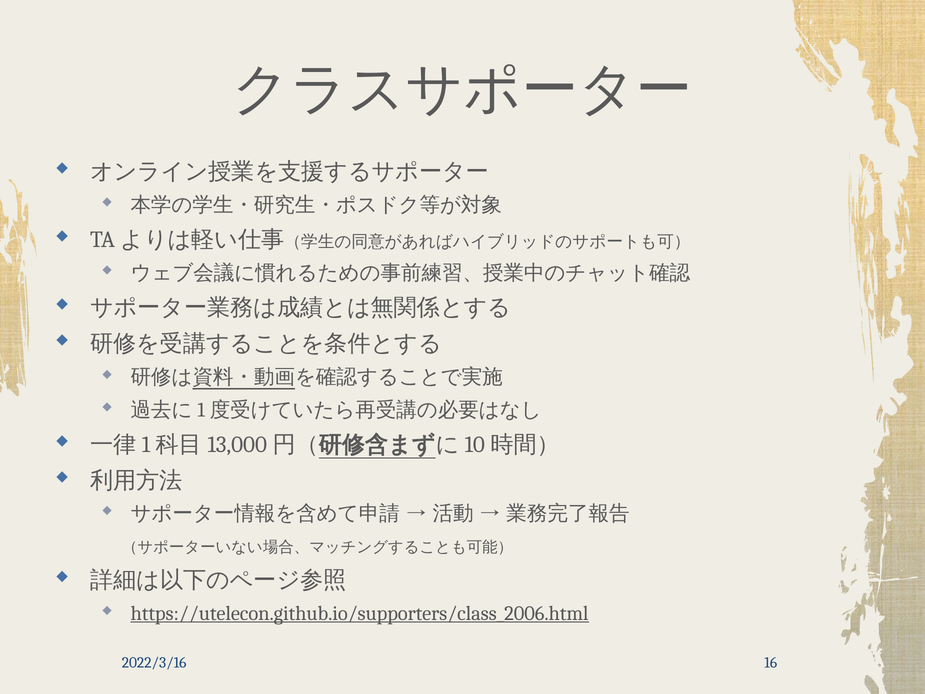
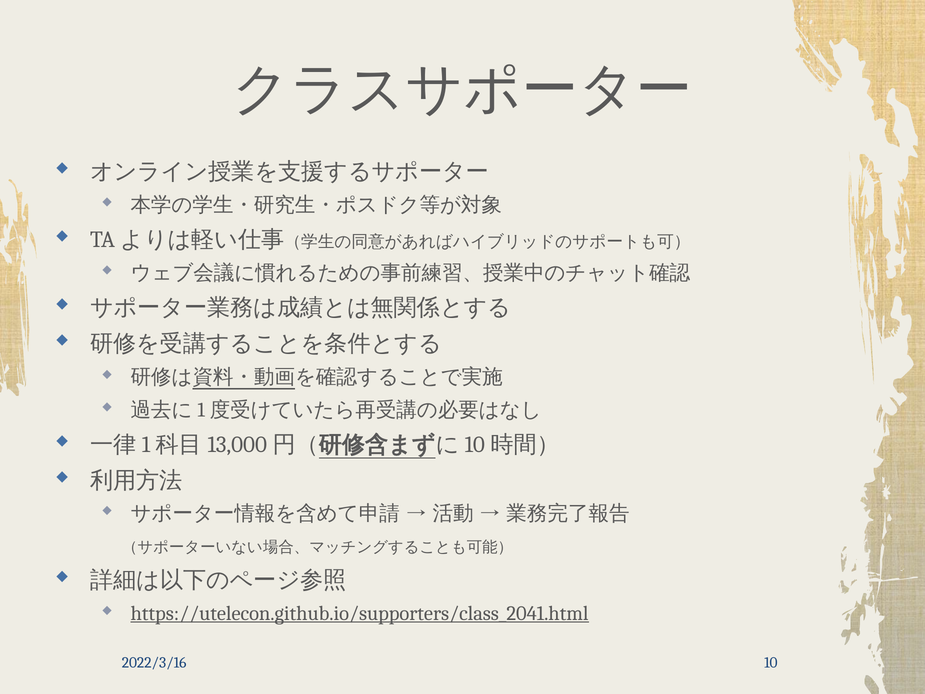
https://utelecon.github.io/supporters/class_2006.html: https://utelecon.github.io/supporters/class_2006.html -> https://utelecon.github.io/supporters/class_2041.html
16: 16 -> 10
